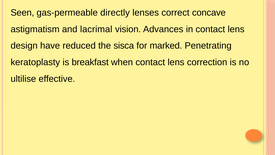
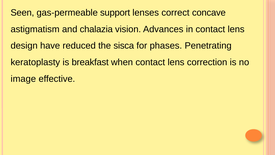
directly: directly -> support
lacrimal: lacrimal -> chalazia
marked: marked -> phases
ultilise: ultilise -> image
